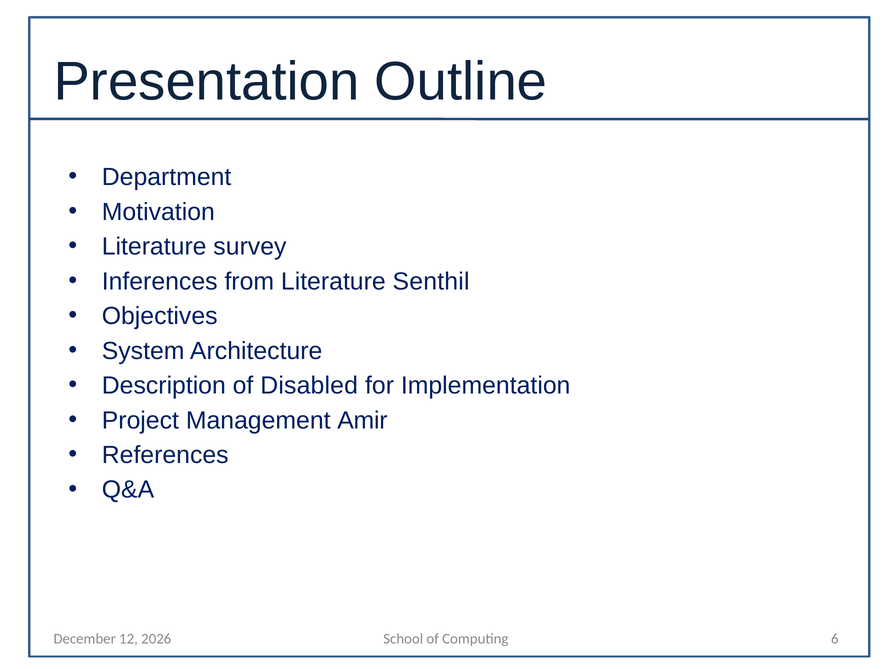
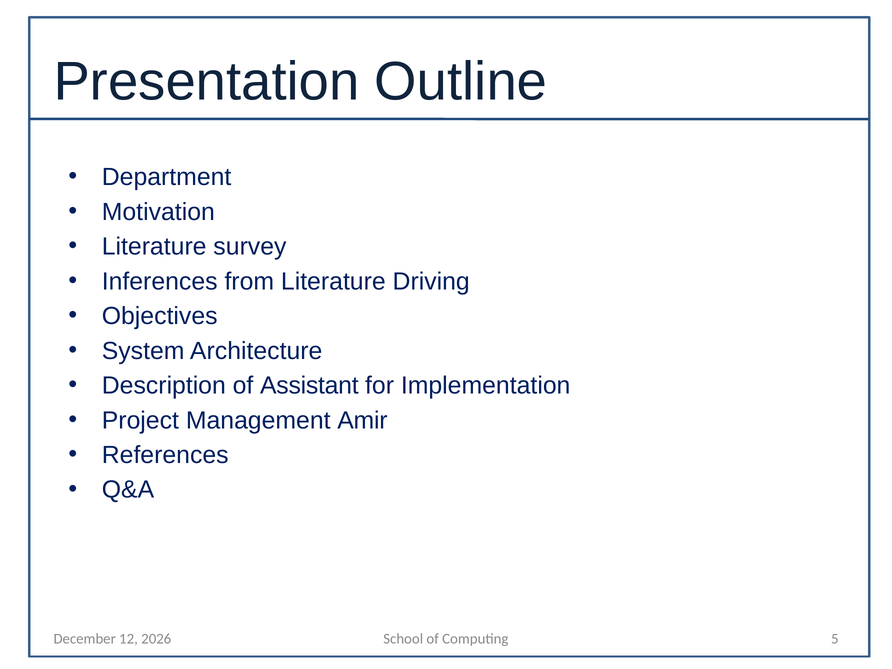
Senthil: Senthil -> Driving
Disabled: Disabled -> Assistant
6: 6 -> 5
